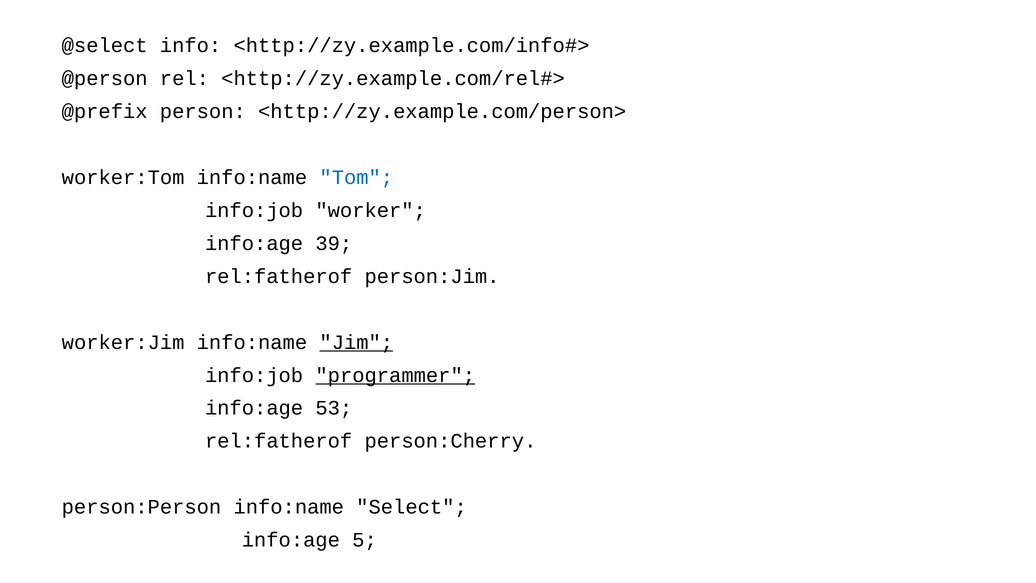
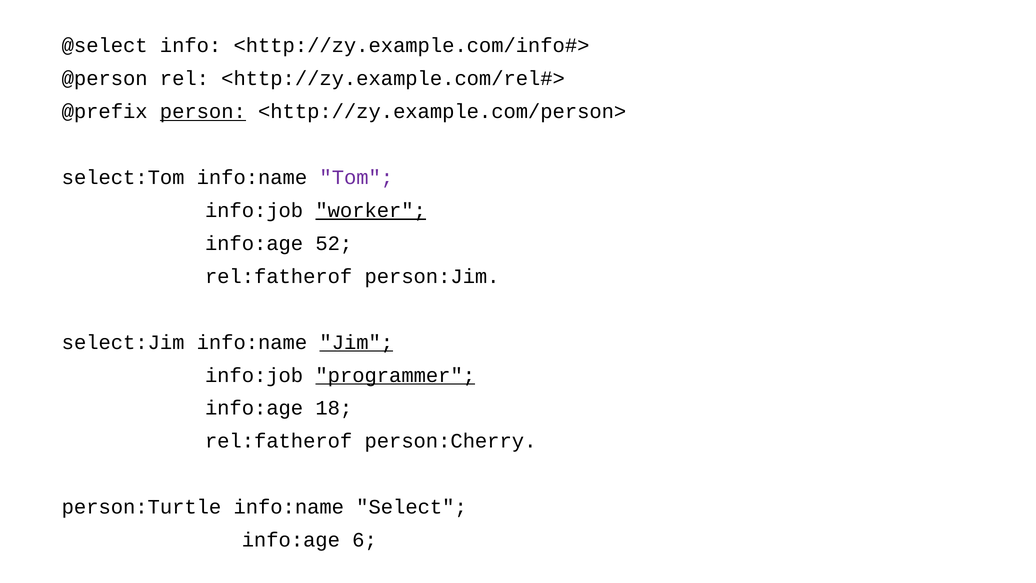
person underline: none -> present
worker:Tom: worker:Tom -> select:Tom
Tom colour: blue -> purple
worker underline: none -> present
39: 39 -> 52
worker:Jim: worker:Jim -> select:Jim
53: 53 -> 18
person:Person: person:Person -> person:Turtle
5: 5 -> 6
